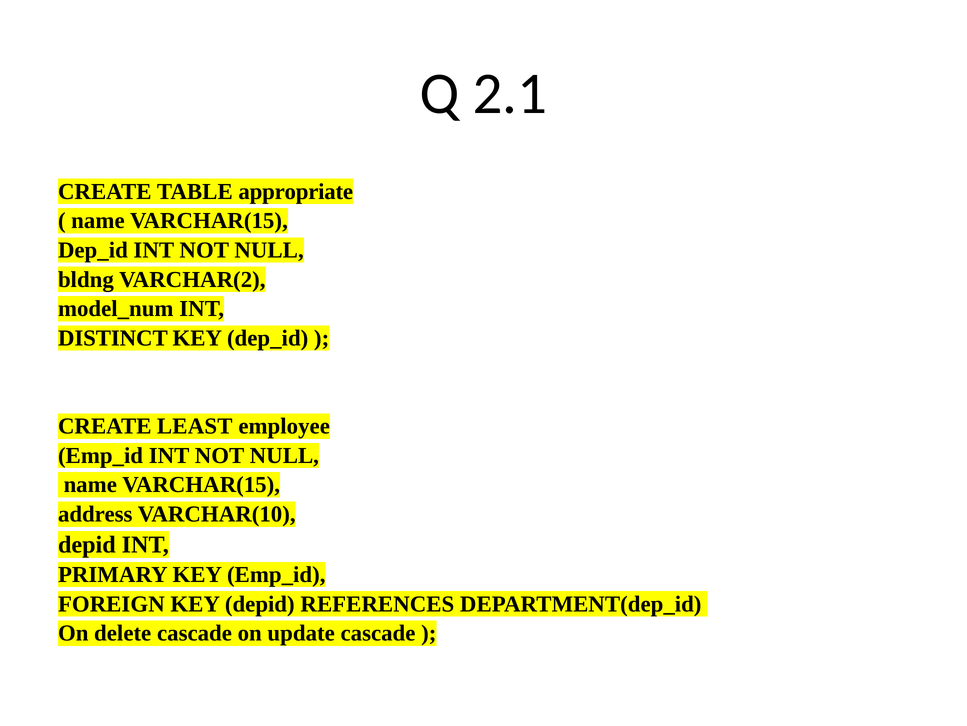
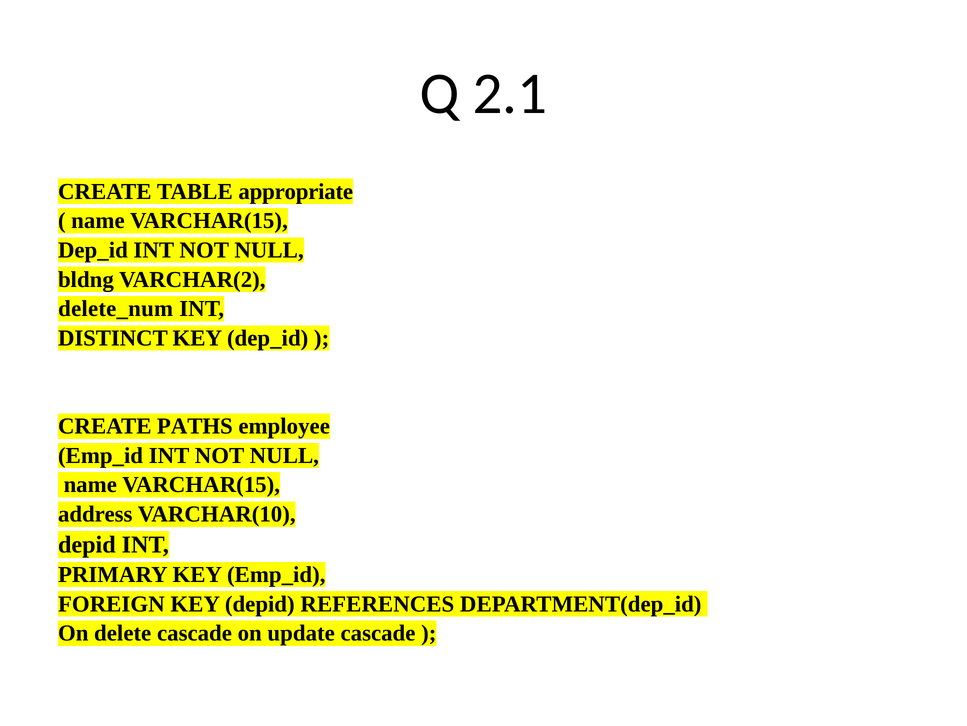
model_num: model_num -> delete_num
LEAST: LEAST -> PATHS
